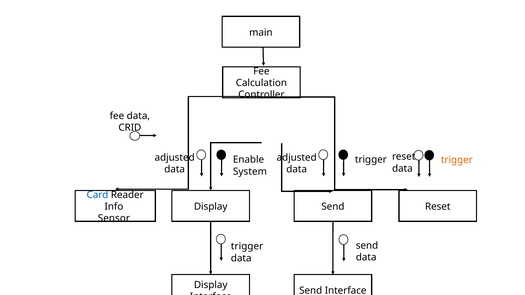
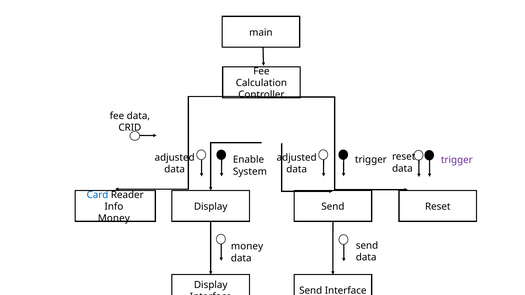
trigger at (457, 160) colour: orange -> purple
Sensor at (114, 219): Sensor -> Money
trigger at (247, 247): trigger -> money
